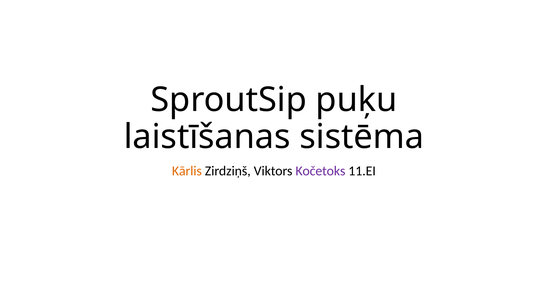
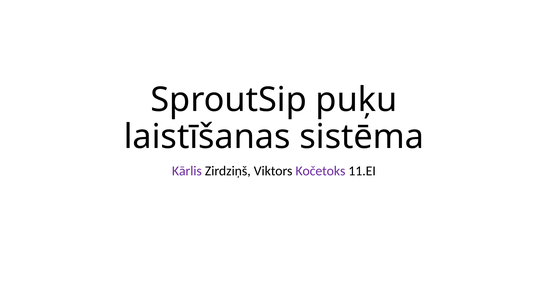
Kārlis colour: orange -> purple
